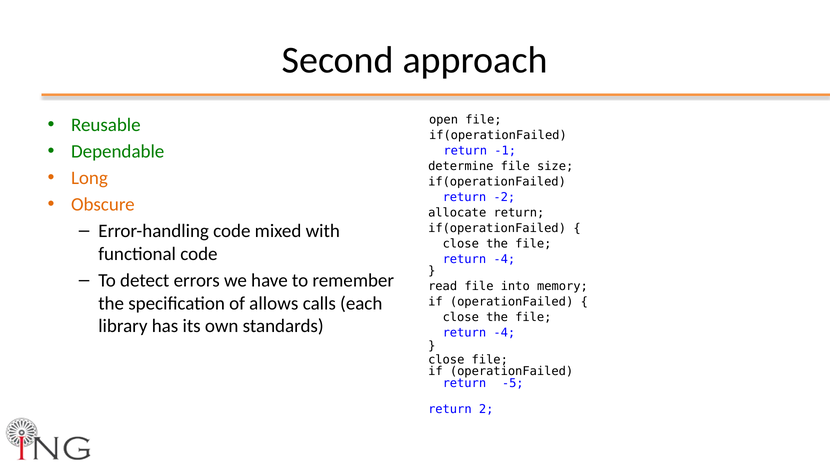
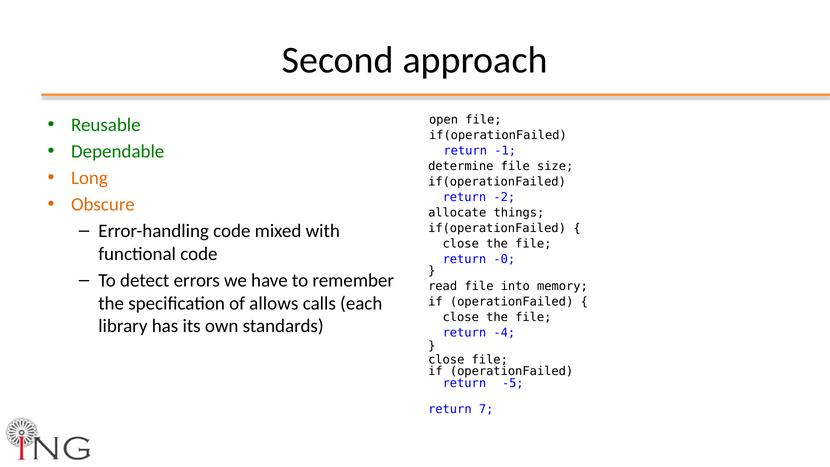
allocate return: return -> things
-4 at (504, 259): -4 -> -0
2: 2 -> 7
